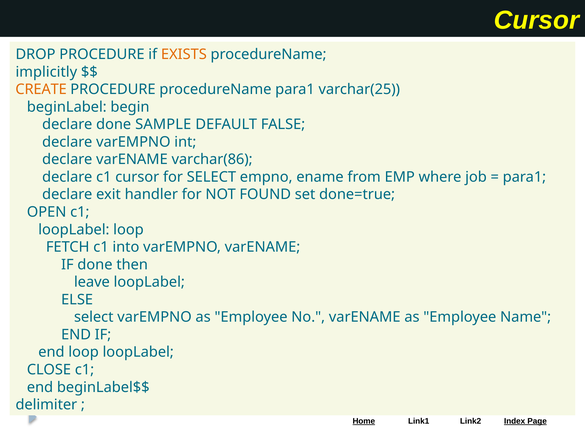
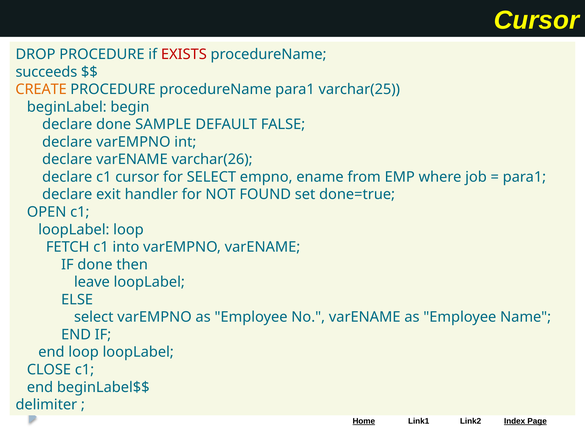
EXISTS colour: orange -> red
implicitly: implicitly -> succeeds
varchar(86: varchar(86 -> varchar(26
